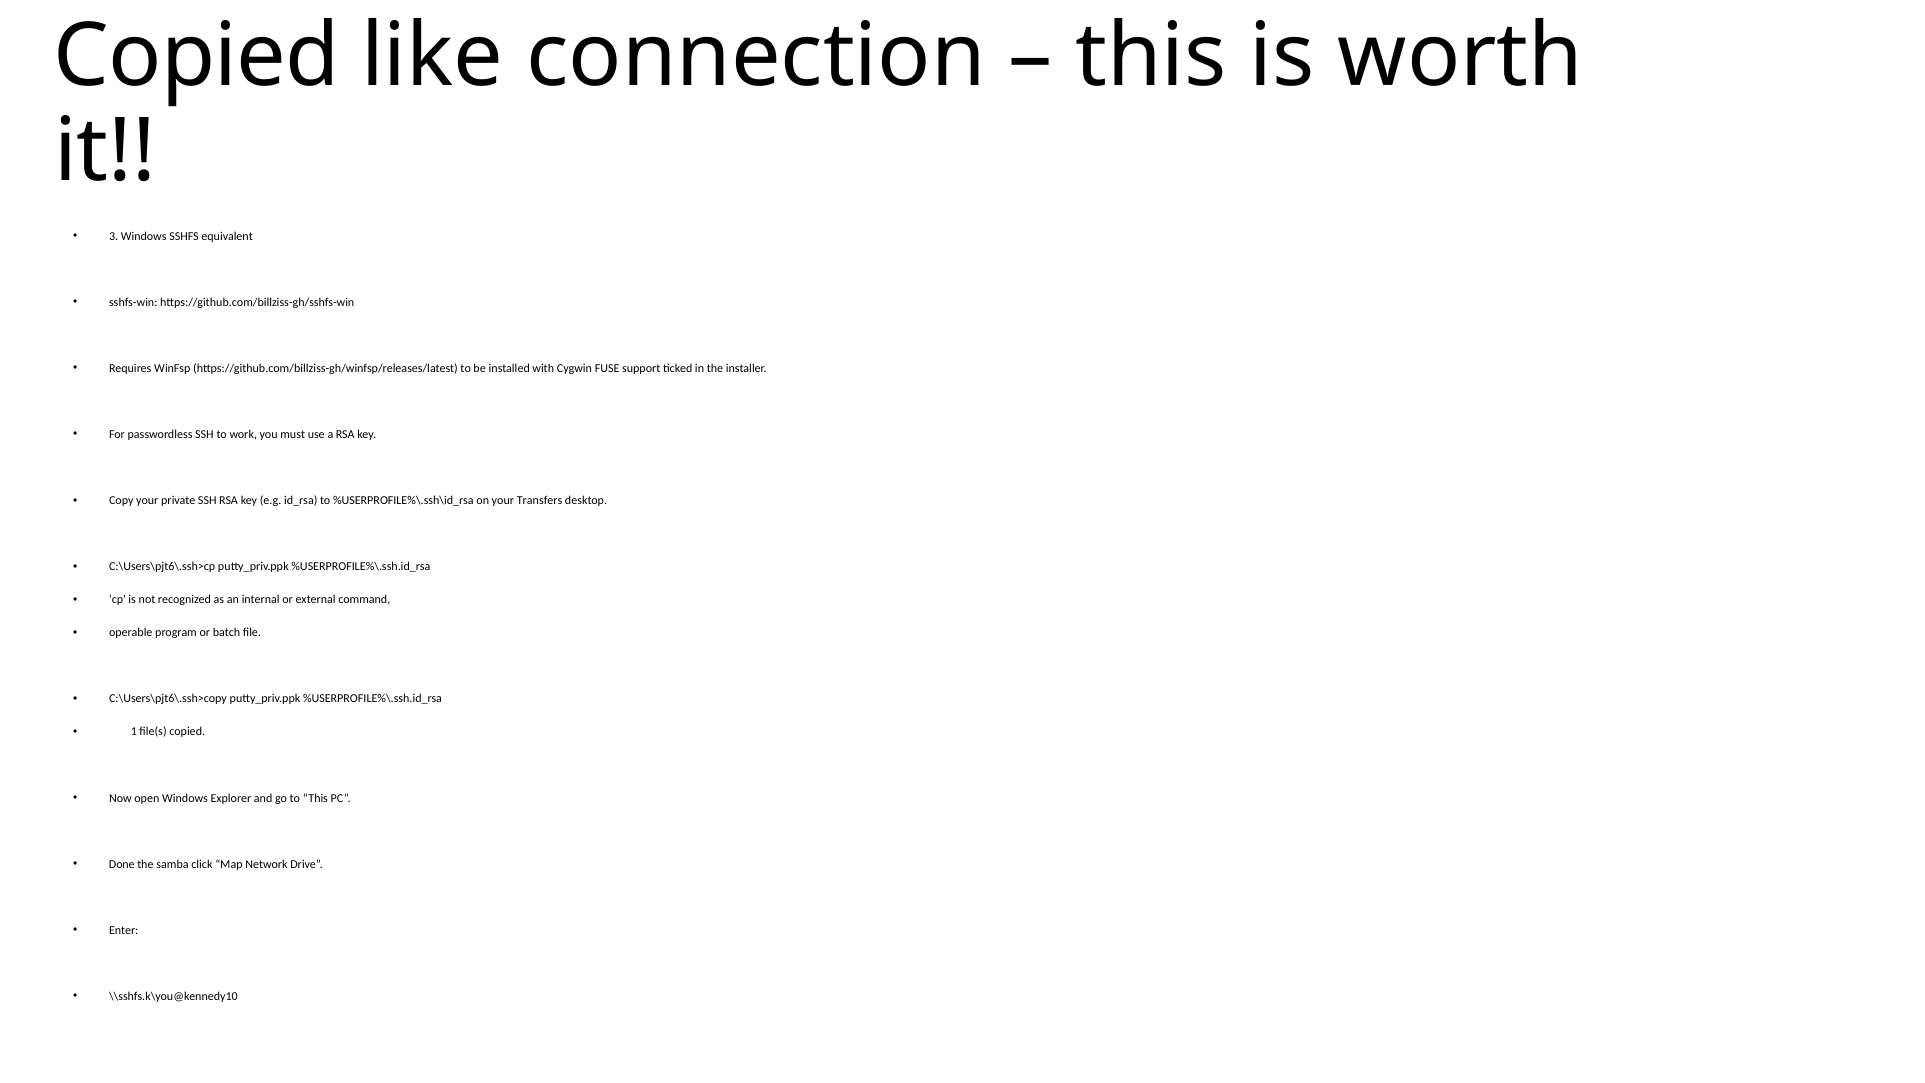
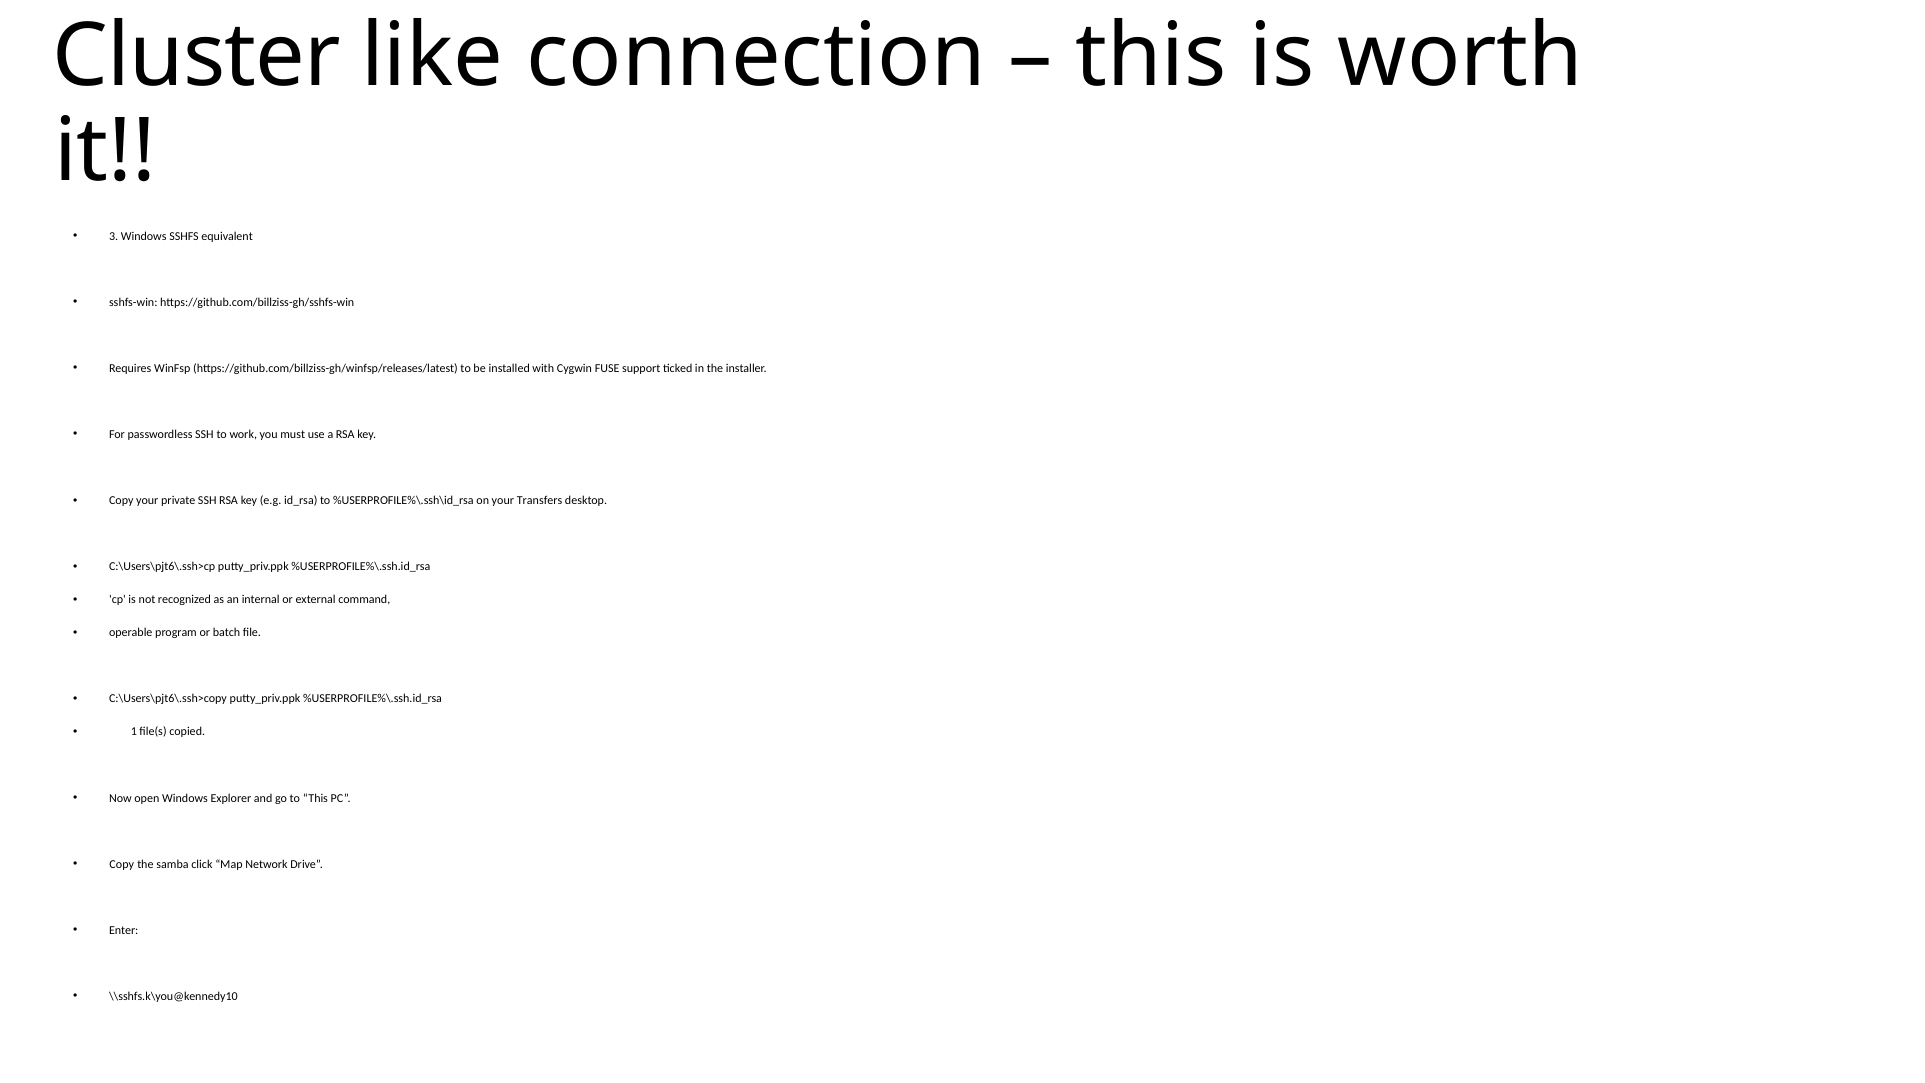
Copied at (197, 56): Copied -> Cluster
Done at (122, 864): Done -> Copy
